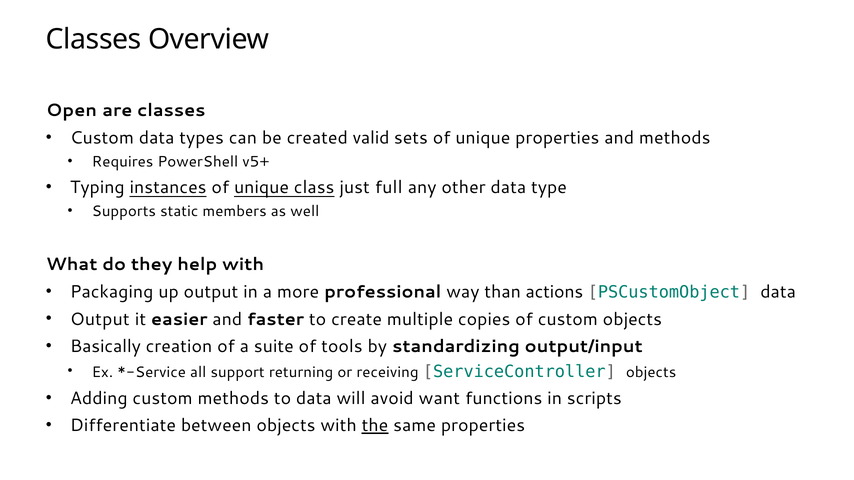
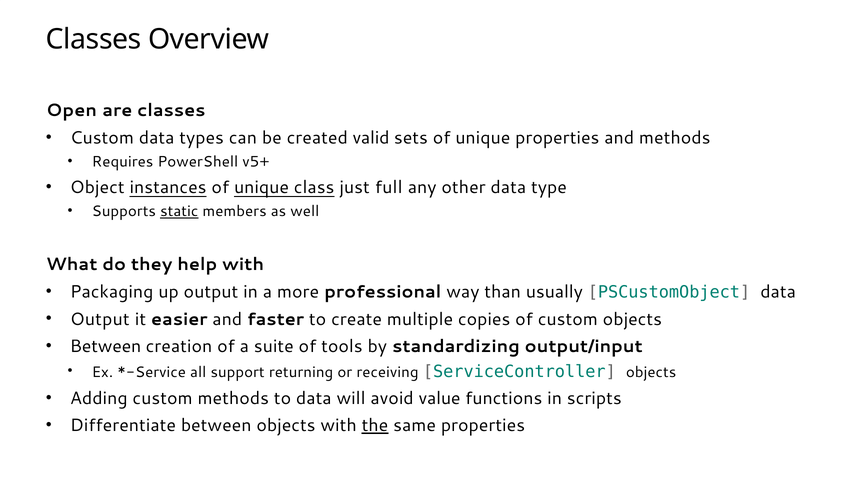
Typing: Typing -> Object
static underline: none -> present
actions: actions -> usually
Basically at (105, 347): Basically -> Between
want: want -> value
